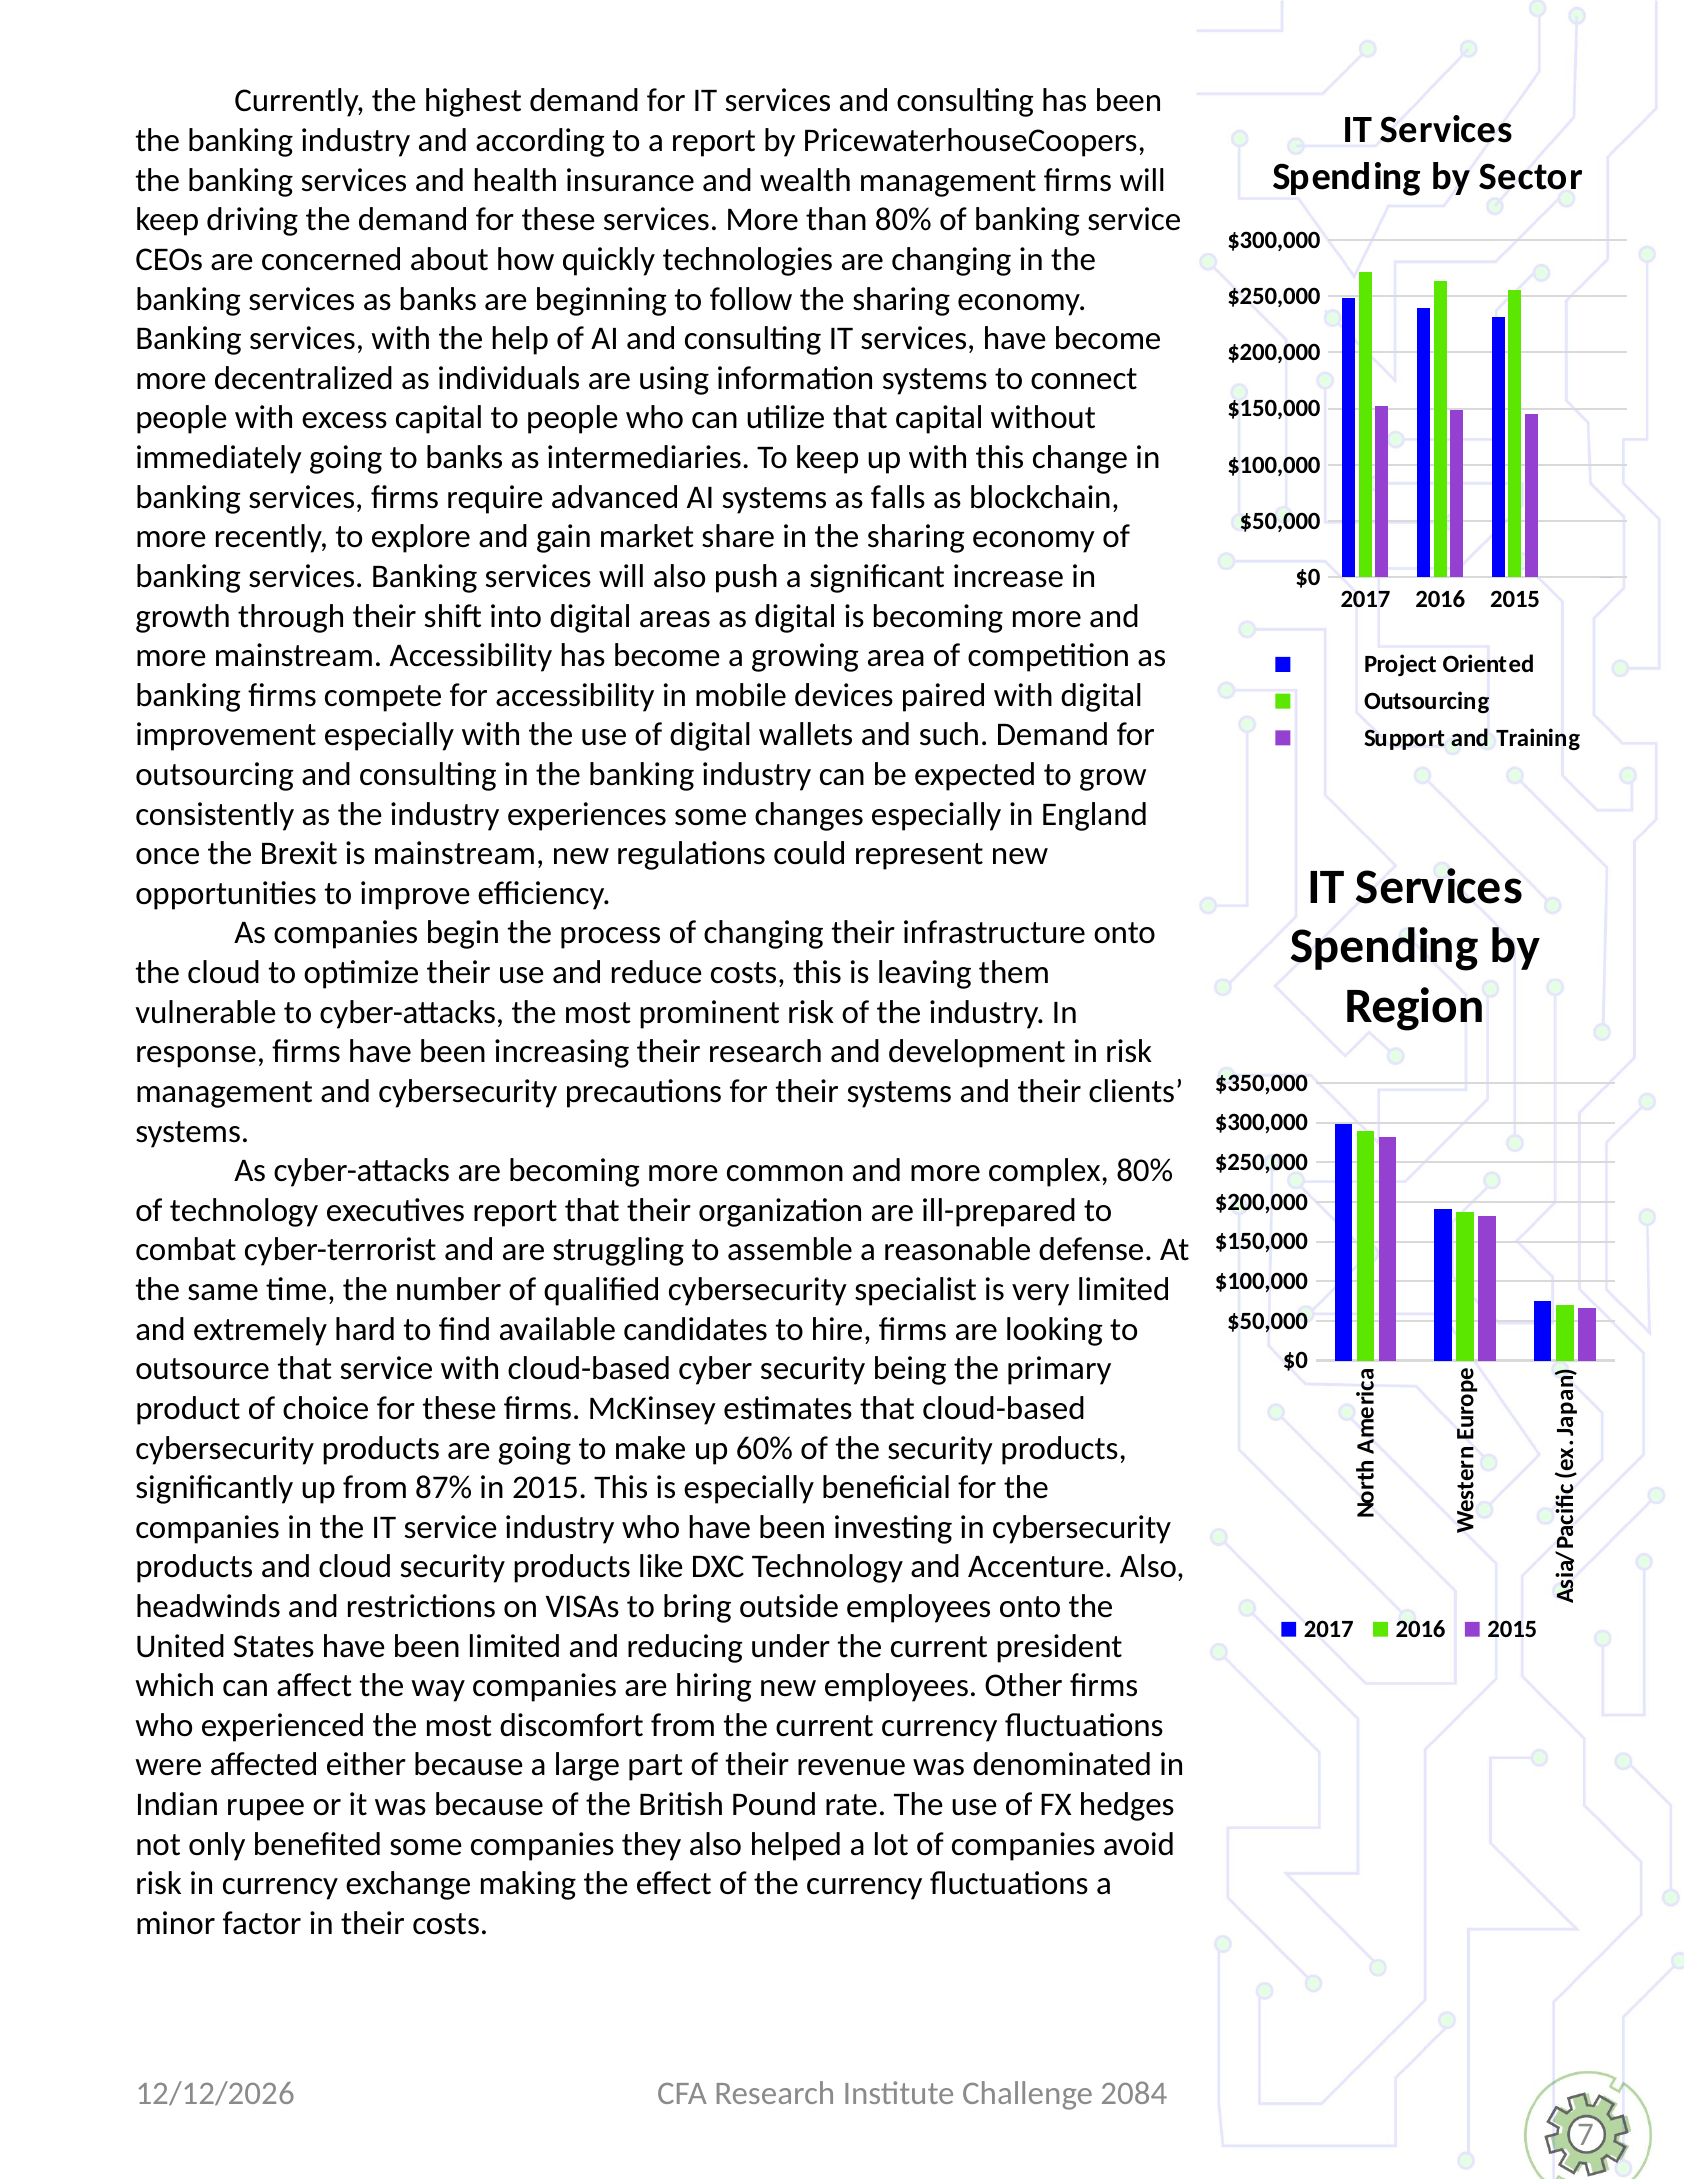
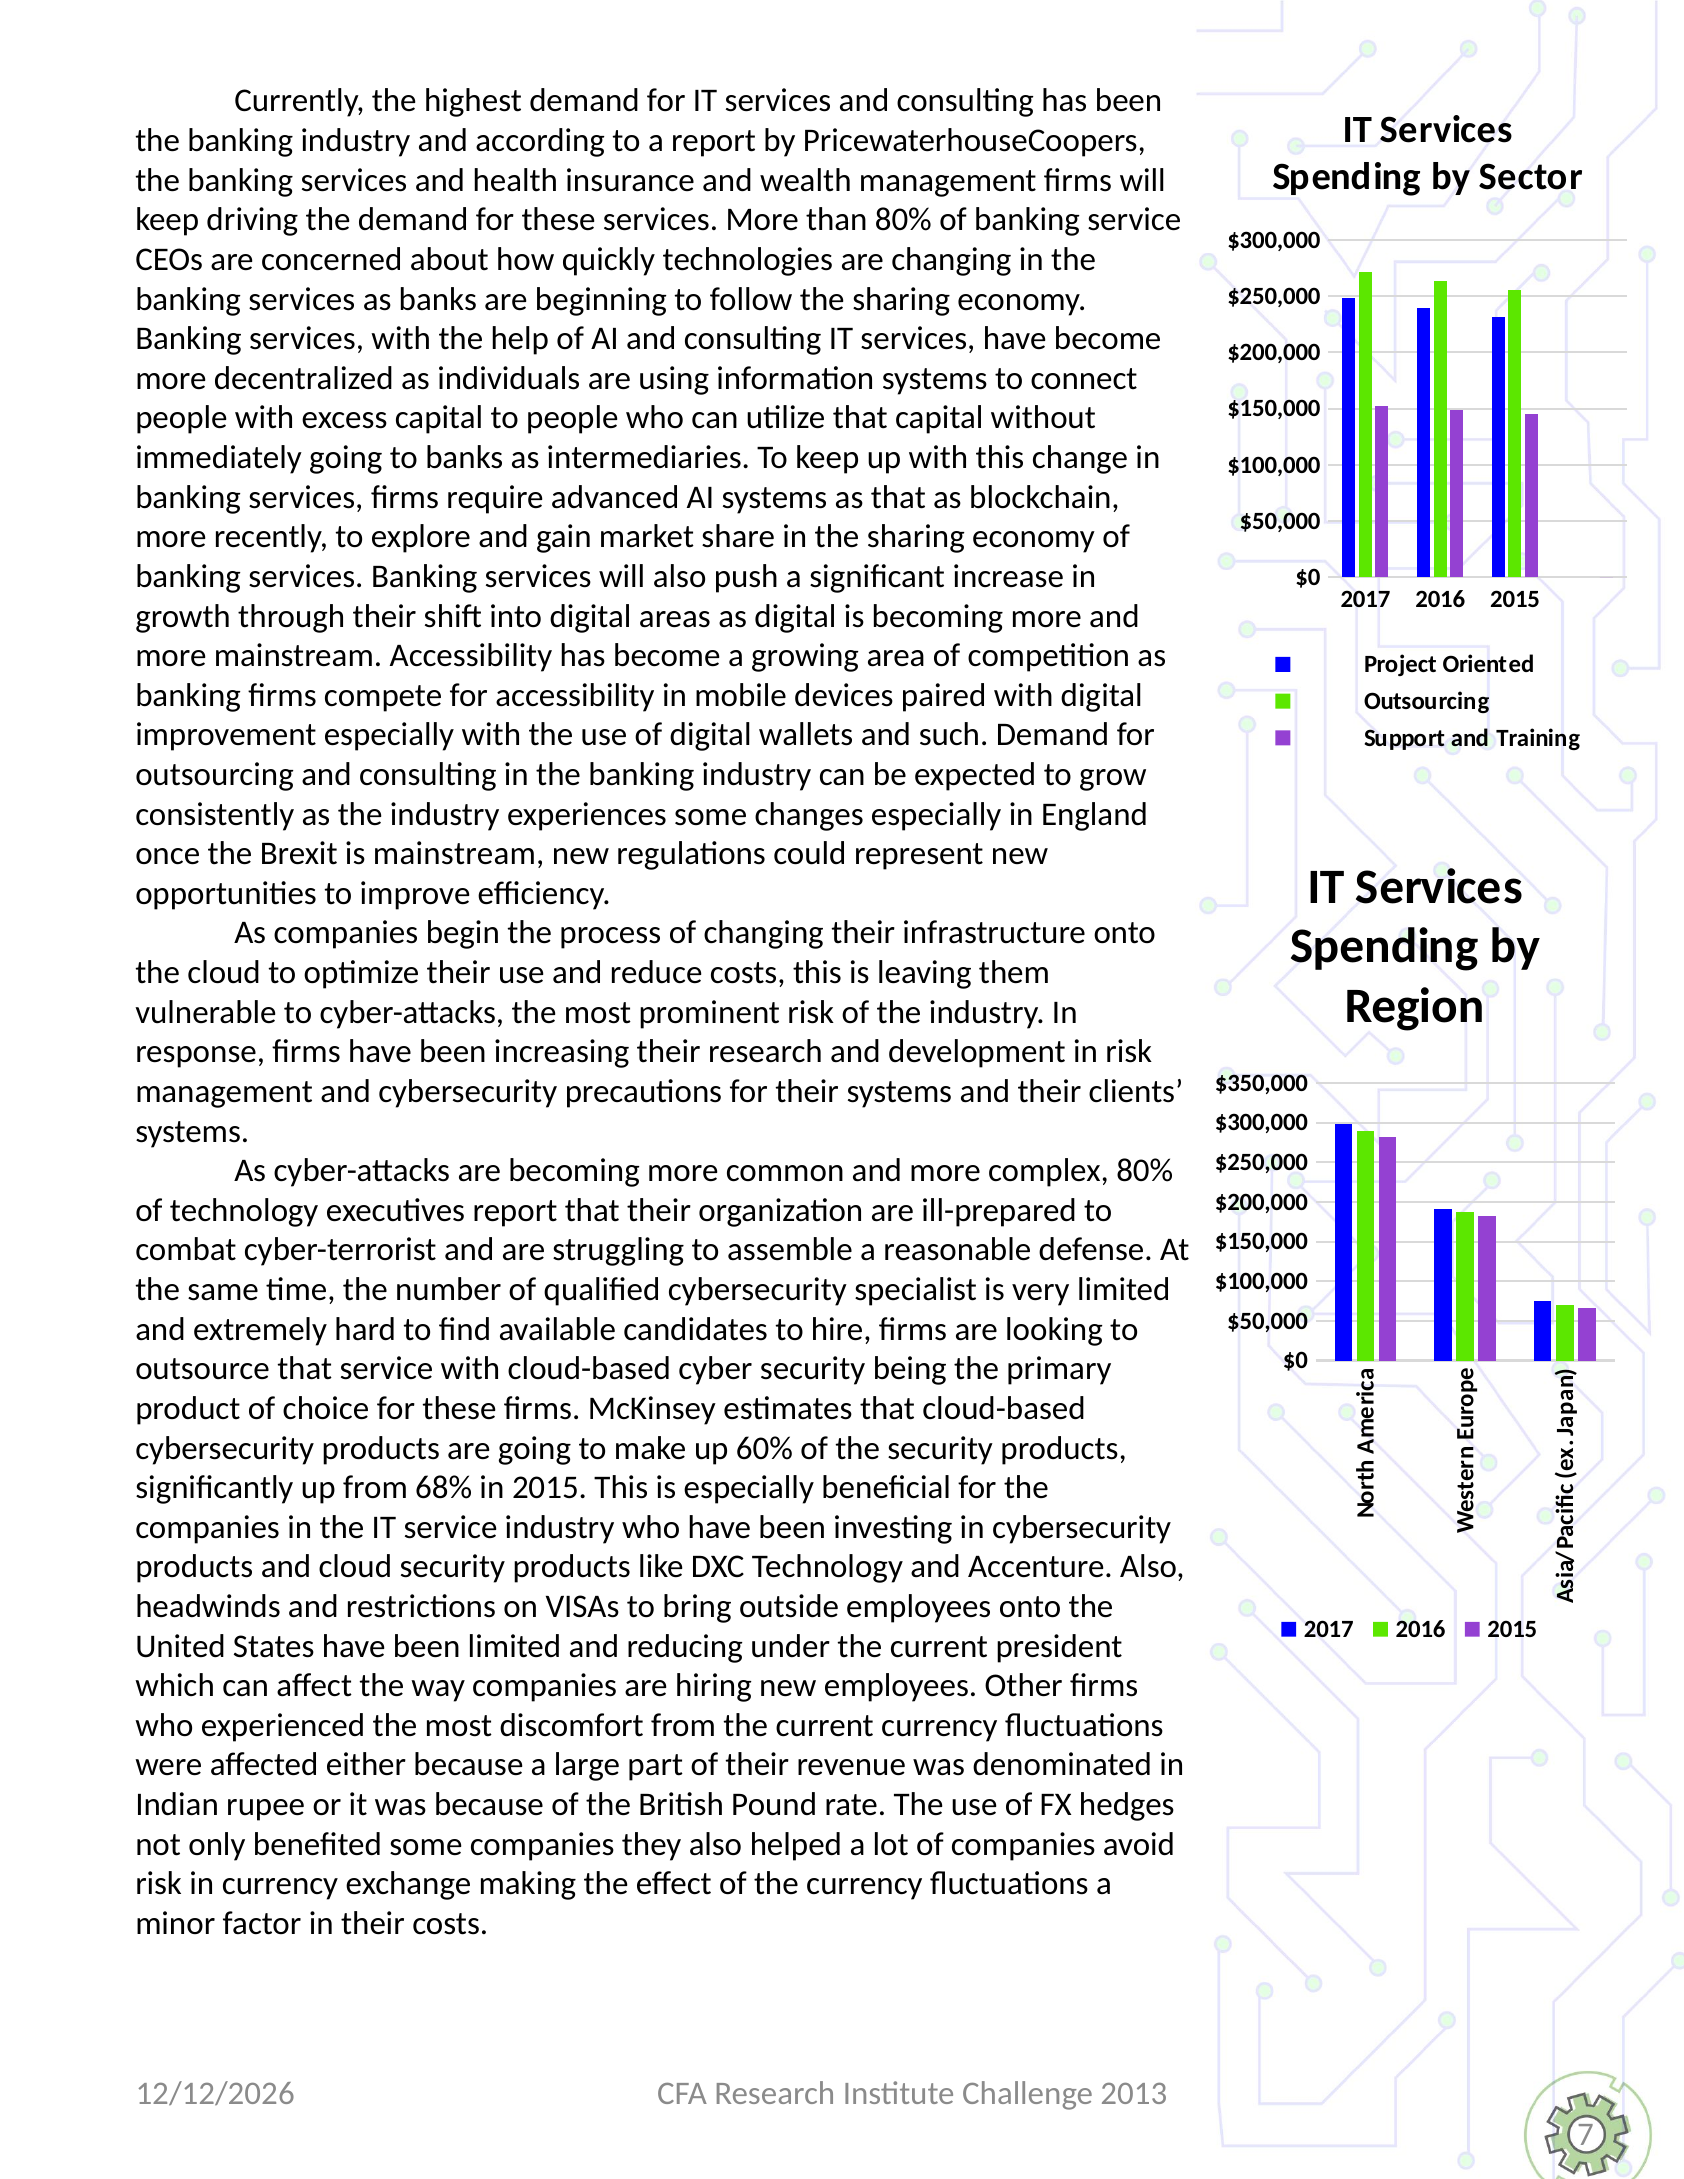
as falls: falls -> that
87%: 87% -> 68%
2084: 2084 -> 2013
